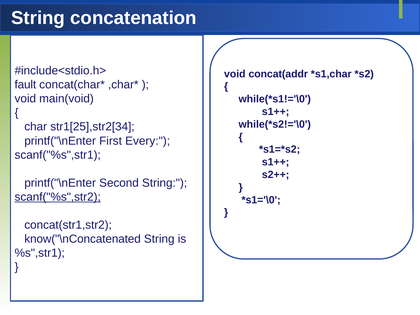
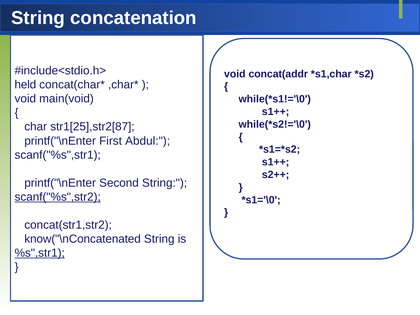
fault: fault -> held
str1[25],str2[34: str1[25],str2[34 -> str1[25],str2[87
Every: Every -> Abdul
%s",str1 underline: none -> present
